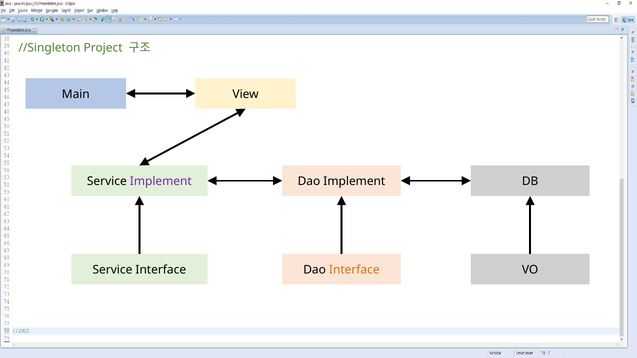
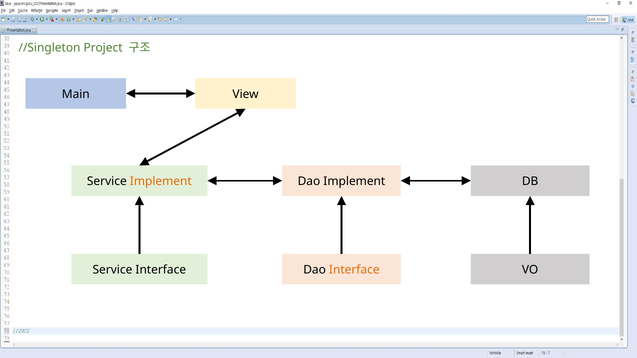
Implement at (161, 182) colour: purple -> orange
